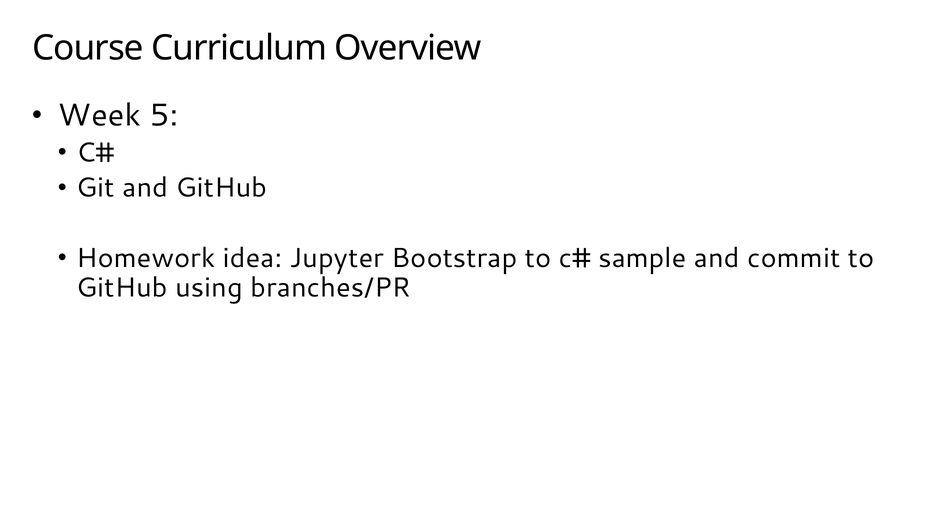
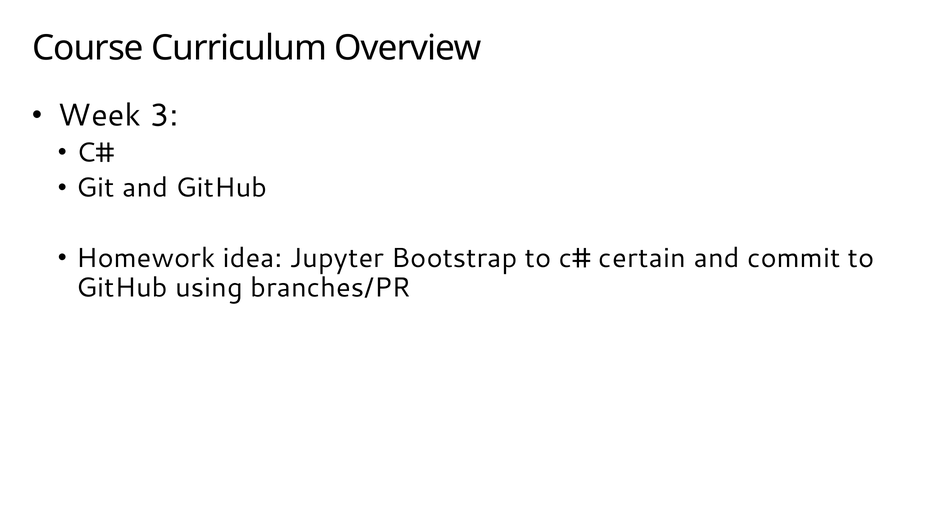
5: 5 -> 3
sample: sample -> certain
